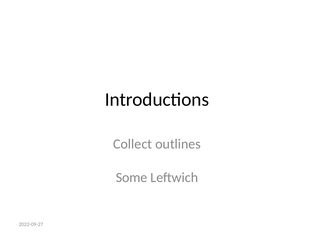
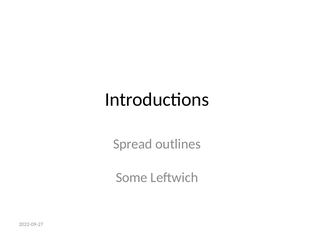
Collect: Collect -> Spread
